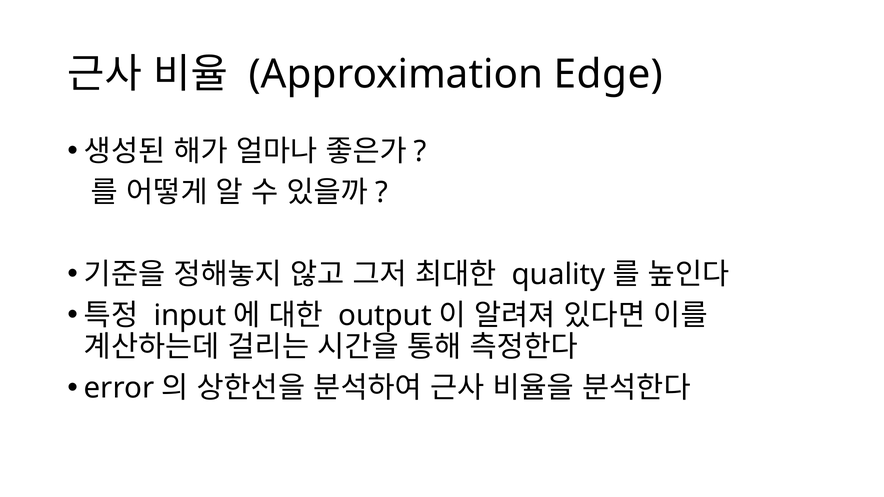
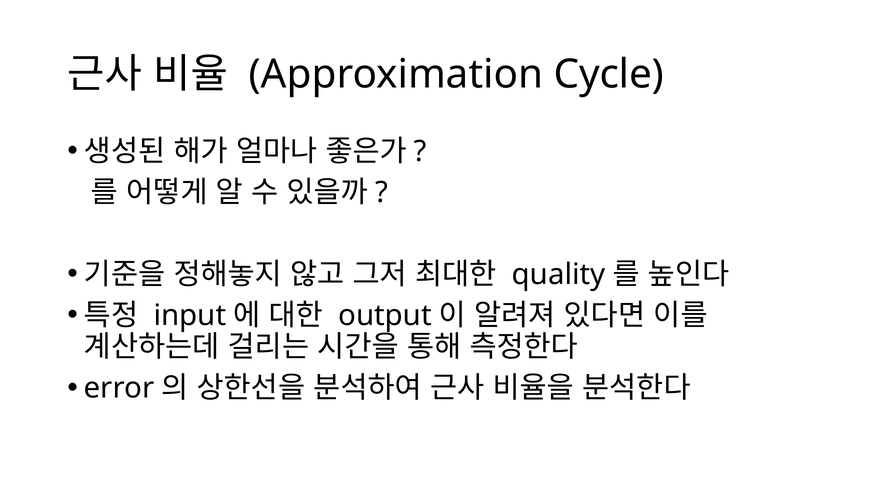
Edge: Edge -> Cycle
